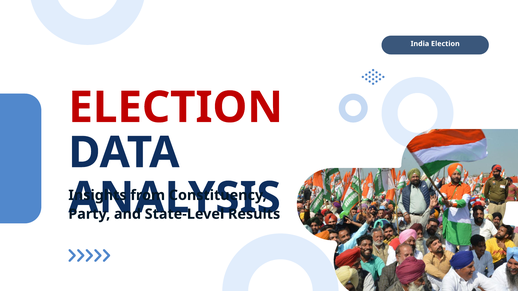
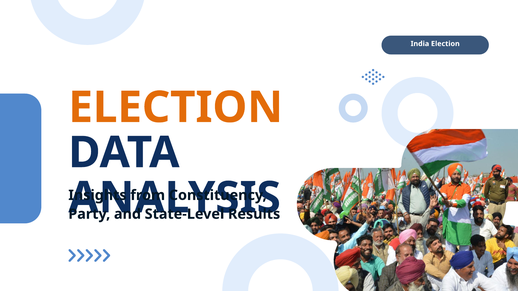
ELECTION at (176, 108) colour: red -> orange
